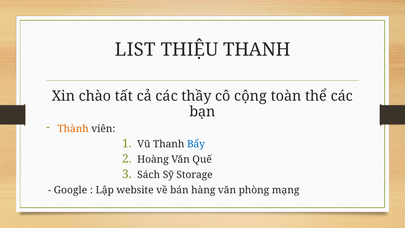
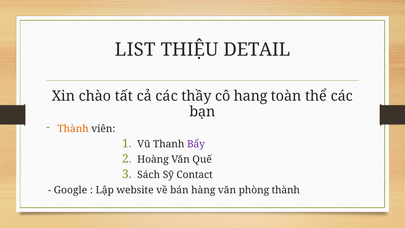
THIỆU THANH: THANH -> DETAIL
cộng: cộng -> hang
Bẩy colour: blue -> purple
Storage: Storage -> Contact
phòng mạng: mạng -> thành
